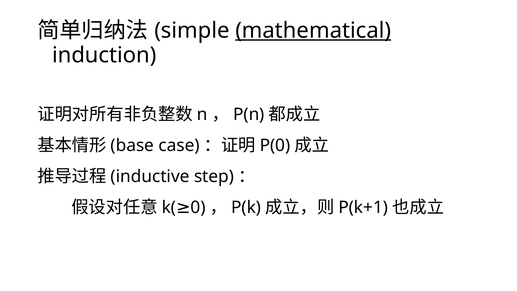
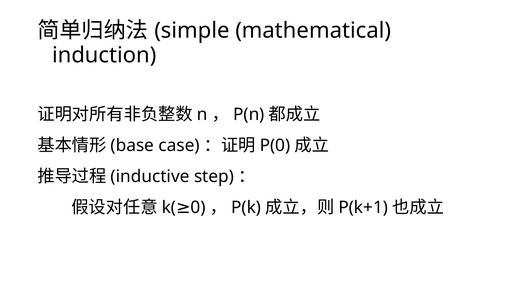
mathematical underline: present -> none
